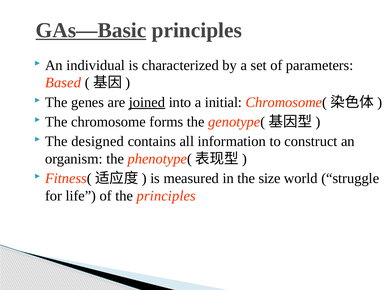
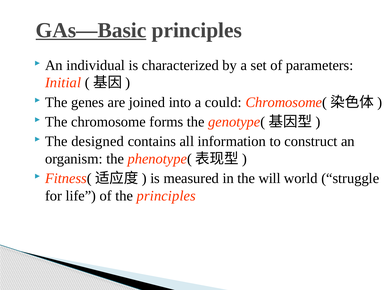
Based: Based -> Initial
joined underline: present -> none
initial: initial -> could
size: size -> will
